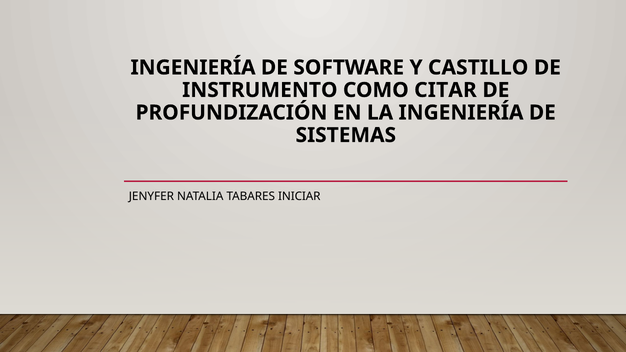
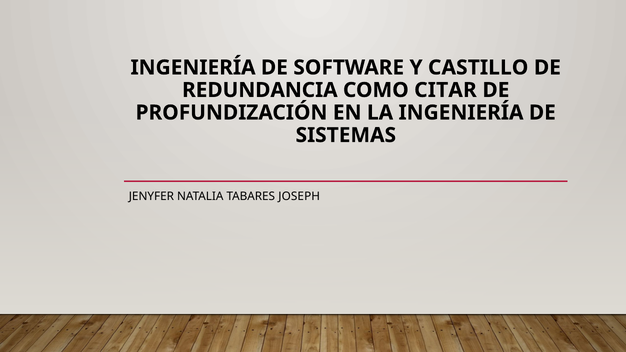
INSTRUMENTO: INSTRUMENTO -> REDUNDANCIA
INICIAR: INICIAR -> JOSEPH
